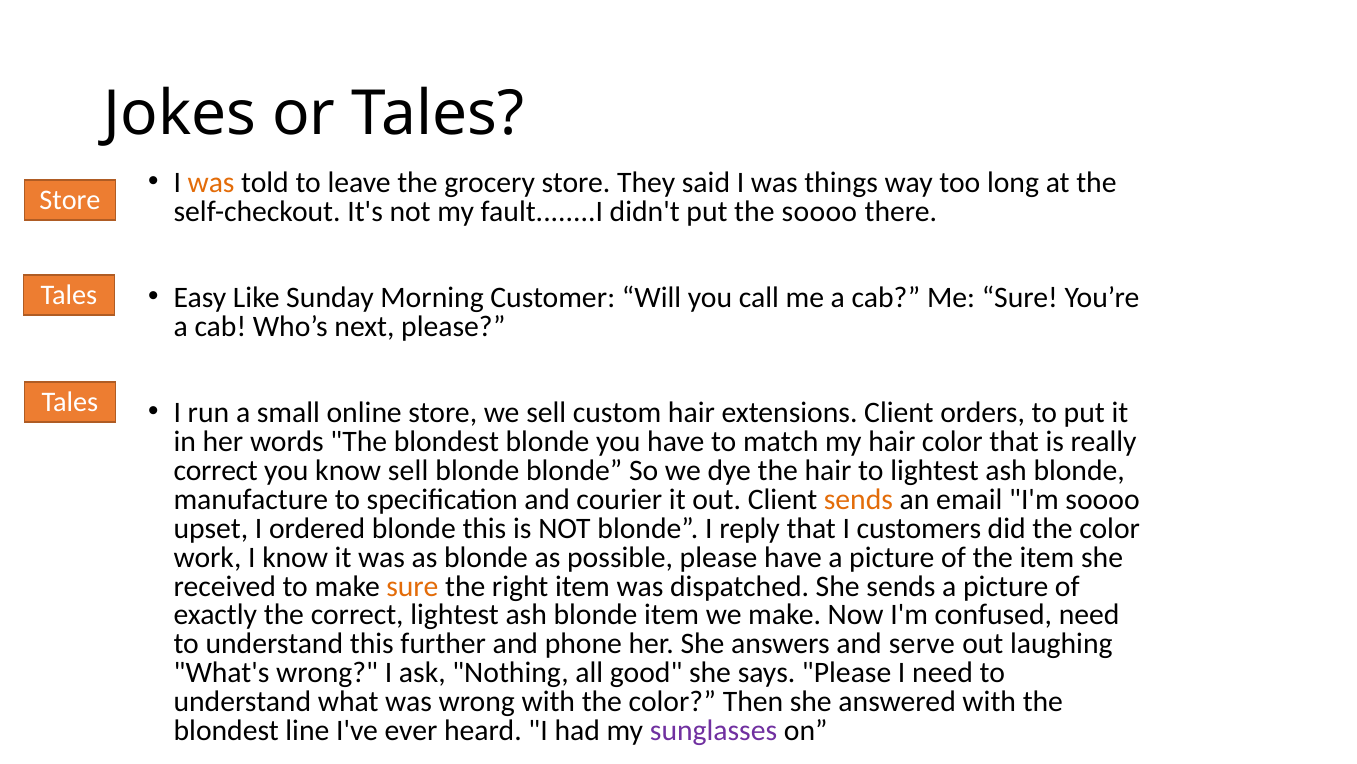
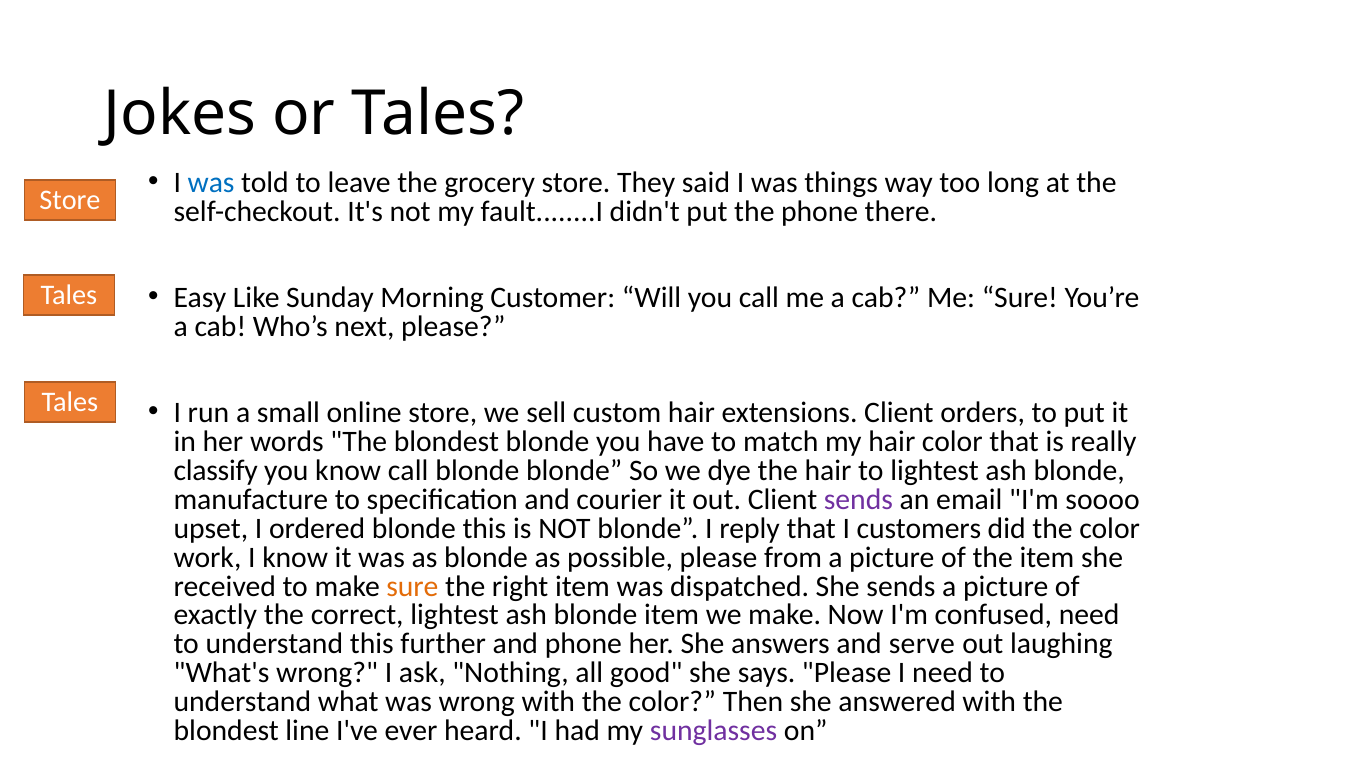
was at (211, 182) colour: orange -> blue
the soooo: soooo -> phone
correct at (216, 470): correct -> classify
know sell: sell -> call
sends at (858, 499) colour: orange -> purple
please have: have -> from
